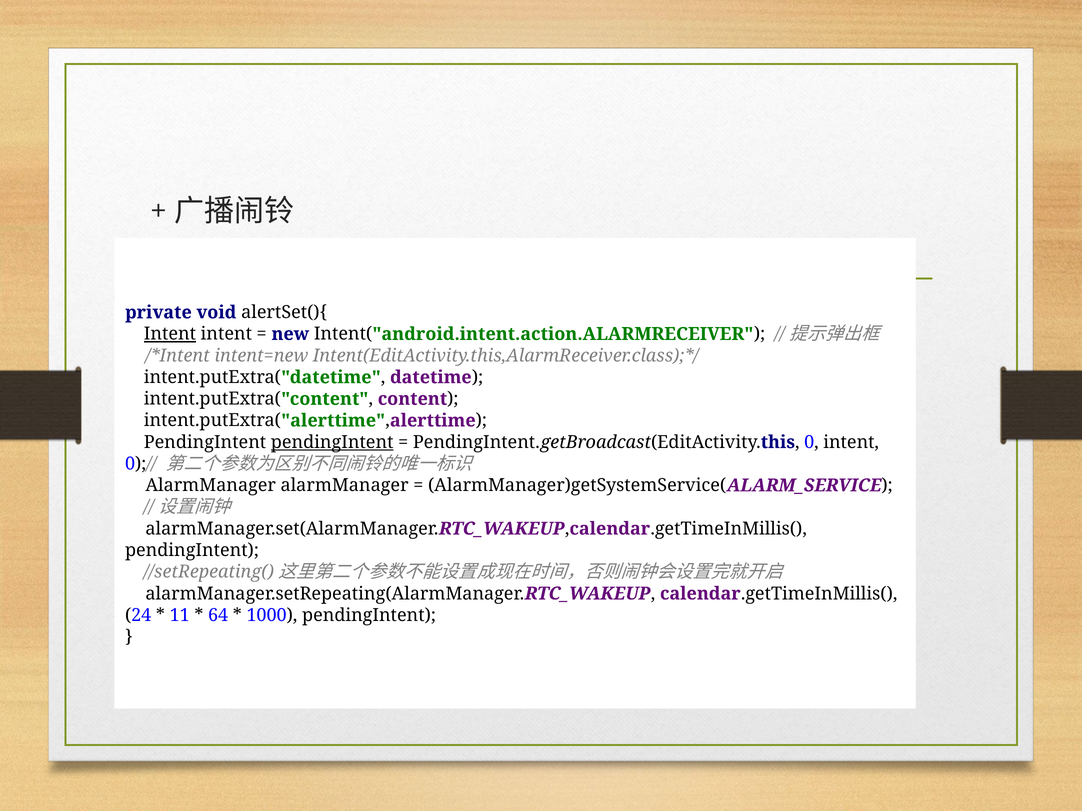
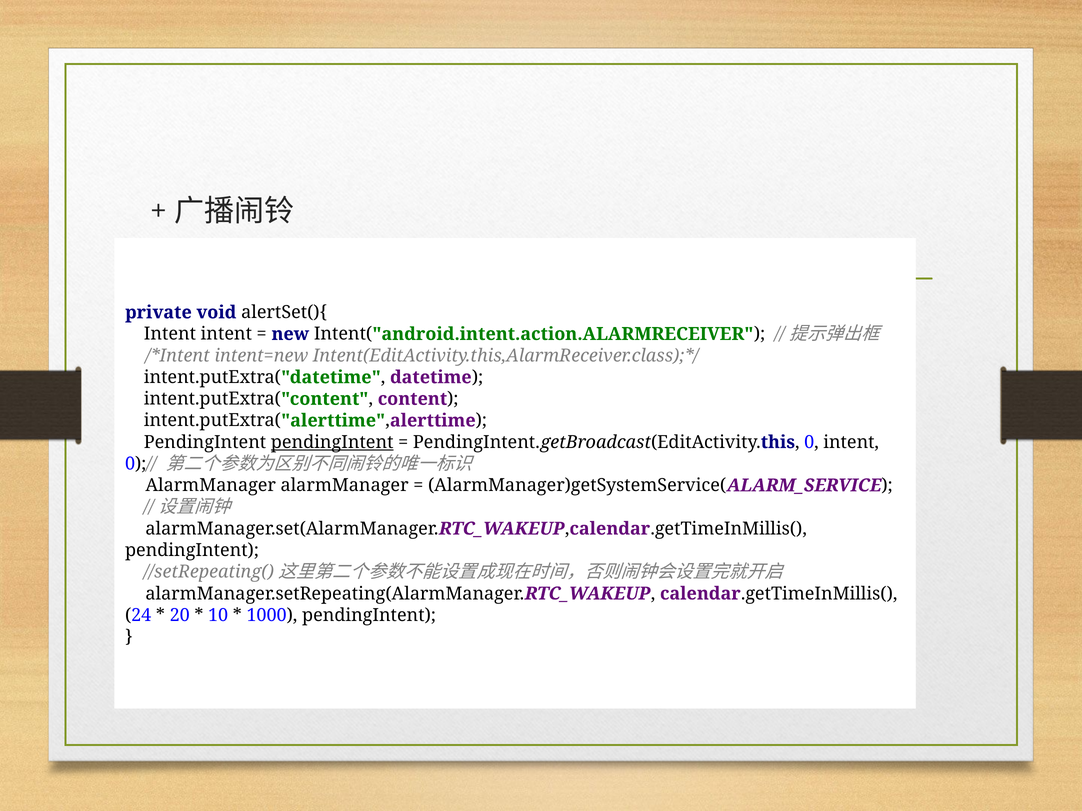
Intent at (170, 334) underline: present -> none
11: 11 -> 20
64: 64 -> 10
